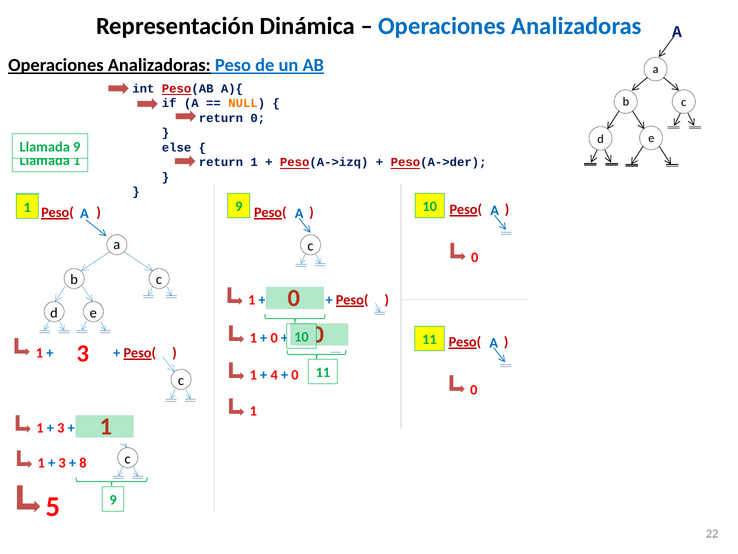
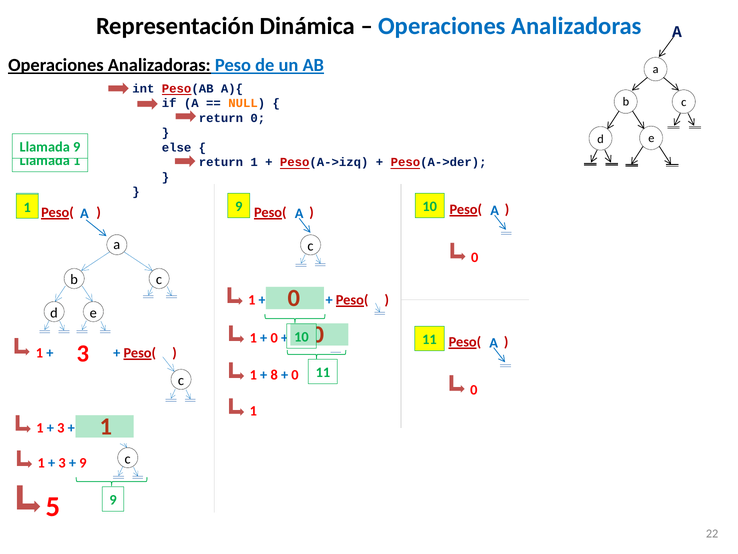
4: 4 -> 8
8 at (83, 463): 8 -> 9
